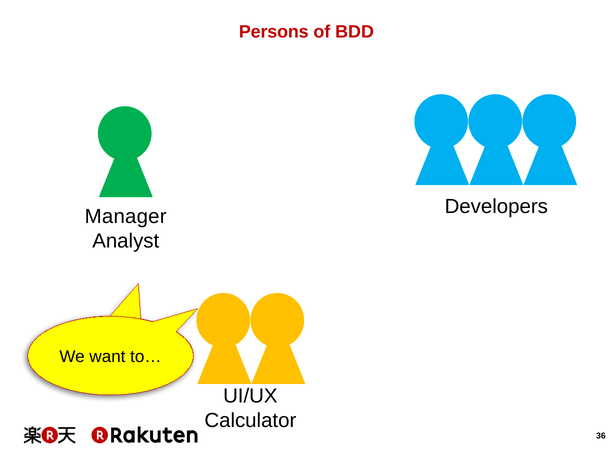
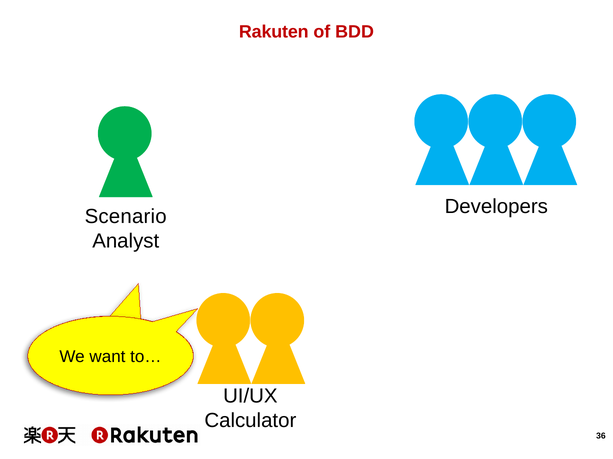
Persons: Persons -> Rakuten
Manager: Manager -> Scenario
